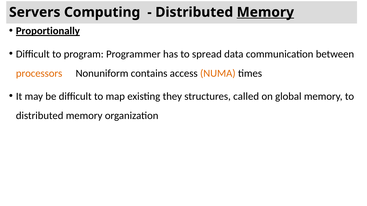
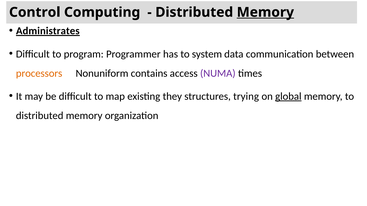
Servers: Servers -> Control
Proportionally: Proportionally -> Administrates
spread: spread -> system
NUMA colour: orange -> purple
called: called -> trying
global underline: none -> present
